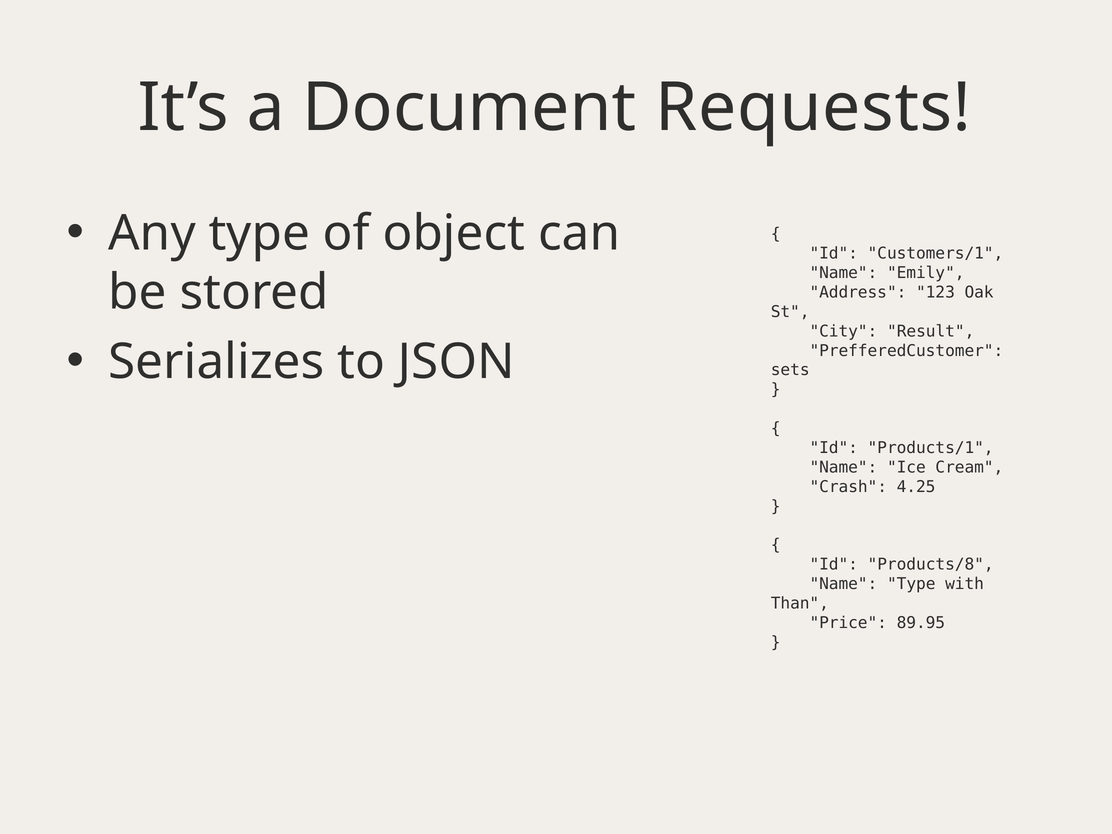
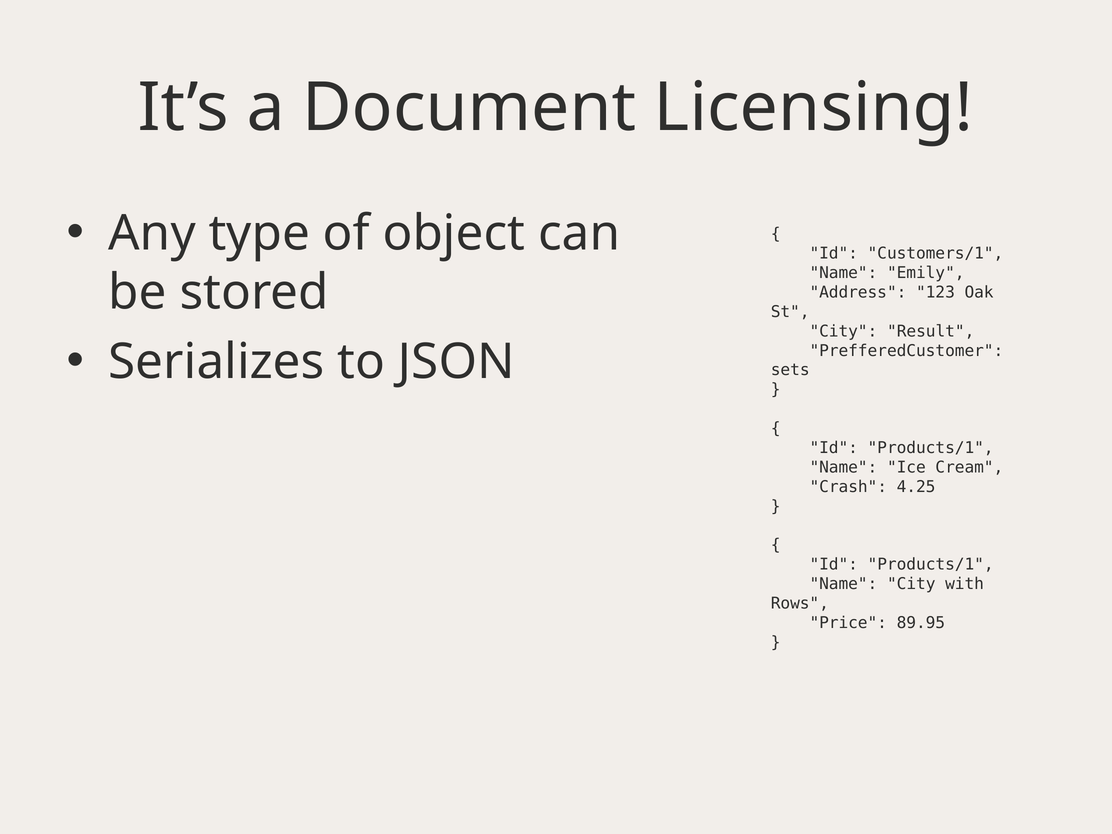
Requests: Requests -> Licensing
Products/8 at (931, 564): Products/8 -> Products/1
Name Type: Type -> City
Than: Than -> Rows
